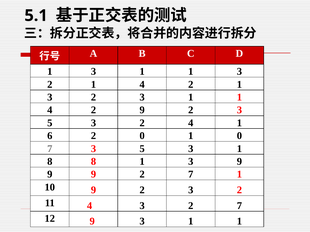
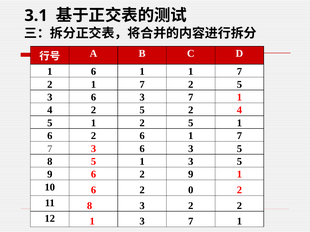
5.1: 5.1 -> 3.1
3 at (93, 72): 3 -> 6
1 1 3: 3 -> 7
2 1 4: 4 -> 7
1 at (239, 85): 1 -> 5
2 at (93, 97): 2 -> 6
1 at (191, 97): 1 -> 7
4 2 9: 9 -> 5
3 at (239, 110): 3 -> 4
3 at (93, 123): 3 -> 1
4 at (191, 123): 4 -> 5
2 0: 0 -> 6
0 at (239, 136): 0 -> 7
7 3 5: 5 -> 6
1 at (239, 149): 1 -> 5
8 8: 8 -> 5
1 3 9: 9 -> 5
9 at (93, 175): 9 -> 6
7 at (191, 175): 7 -> 9
10 9: 9 -> 6
3 at (191, 190): 3 -> 0
11 4: 4 -> 8
3 2 7: 7 -> 2
12 9: 9 -> 1
1 at (191, 222): 1 -> 7
